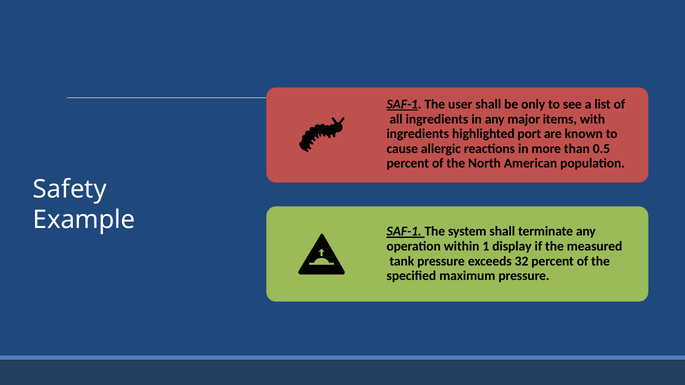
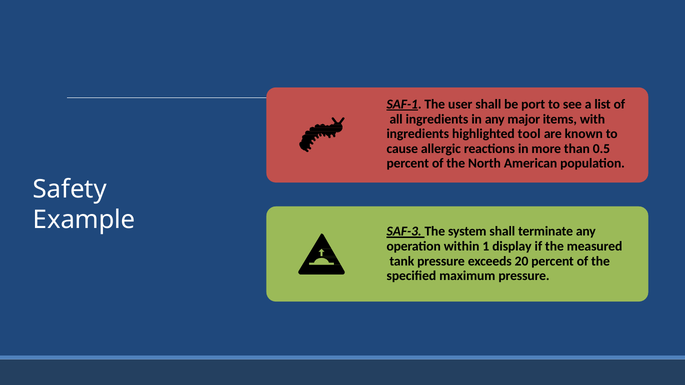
only: only -> port
port: port -> tool
SAF-1 at (404, 231): SAF-1 -> SAF-3
32: 32 -> 20
